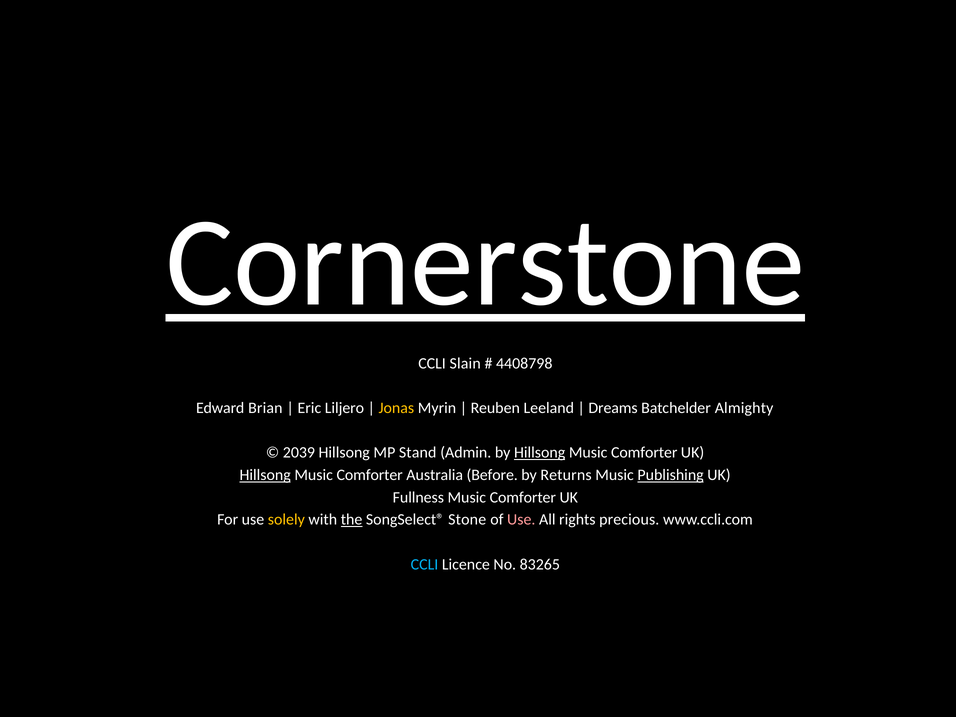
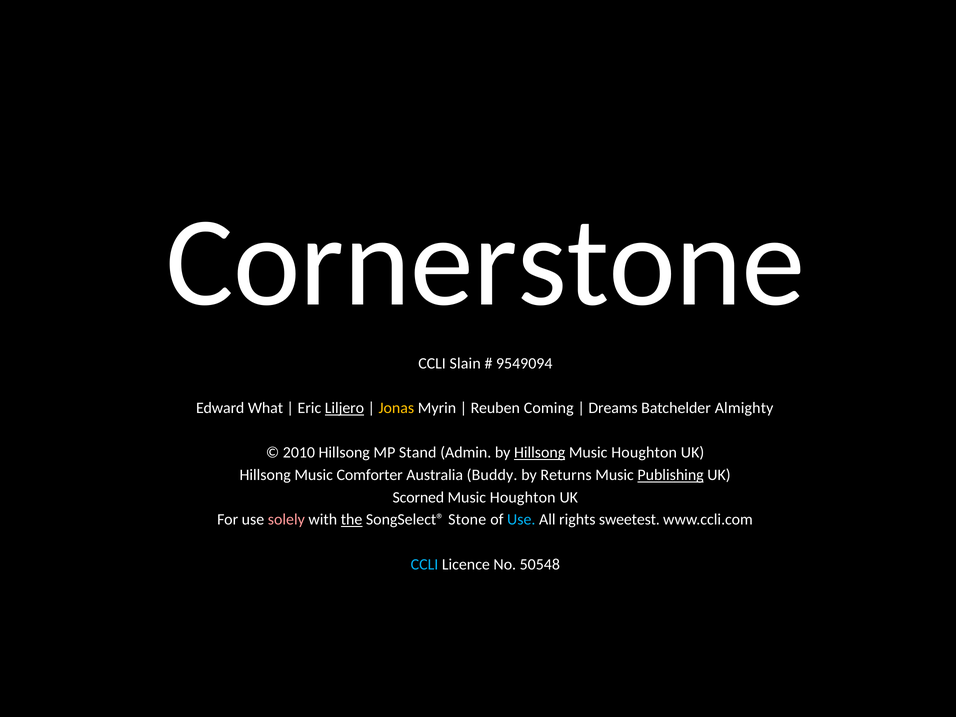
Cornerstone underline: present -> none
4408798: 4408798 -> 9549094
Brian: Brian -> What
Liljero underline: none -> present
Leeland: Leeland -> Coming
2039: 2039 -> 2010
Comforter at (644, 453): Comforter -> Houghton
Hillsong at (265, 475) underline: present -> none
Before: Before -> Buddy
Fullness: Fullness -> Scorned
Comforter at (523, 497): Comforter -> Houghton
solely colour: yellow -> pink
Use at (521, 520) colour: pink -> light blue
precious: precious -> sweetest
83265: 83265 -> 50548
